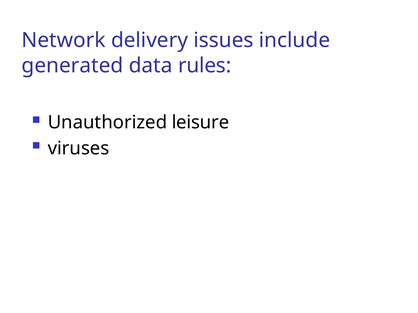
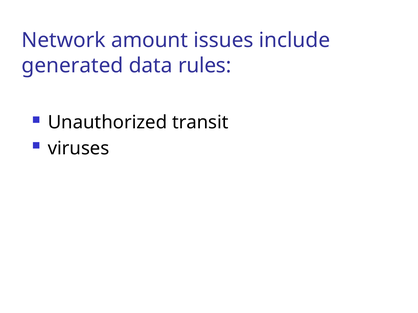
delivery: delivery -> amount
leisure: leisure -> transit
